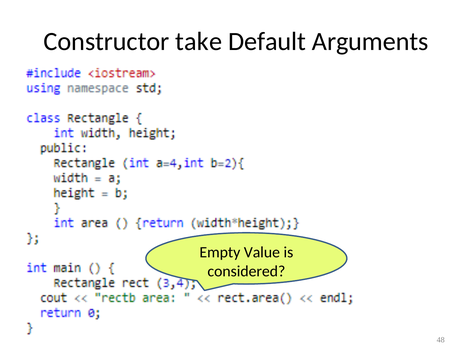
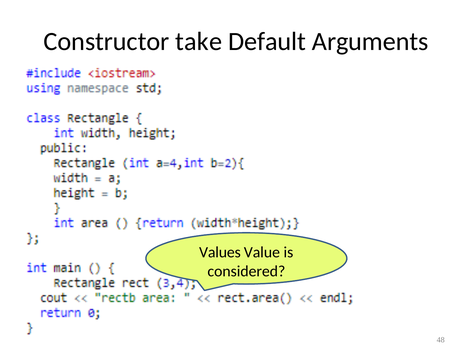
Empty: Empty -> Values
